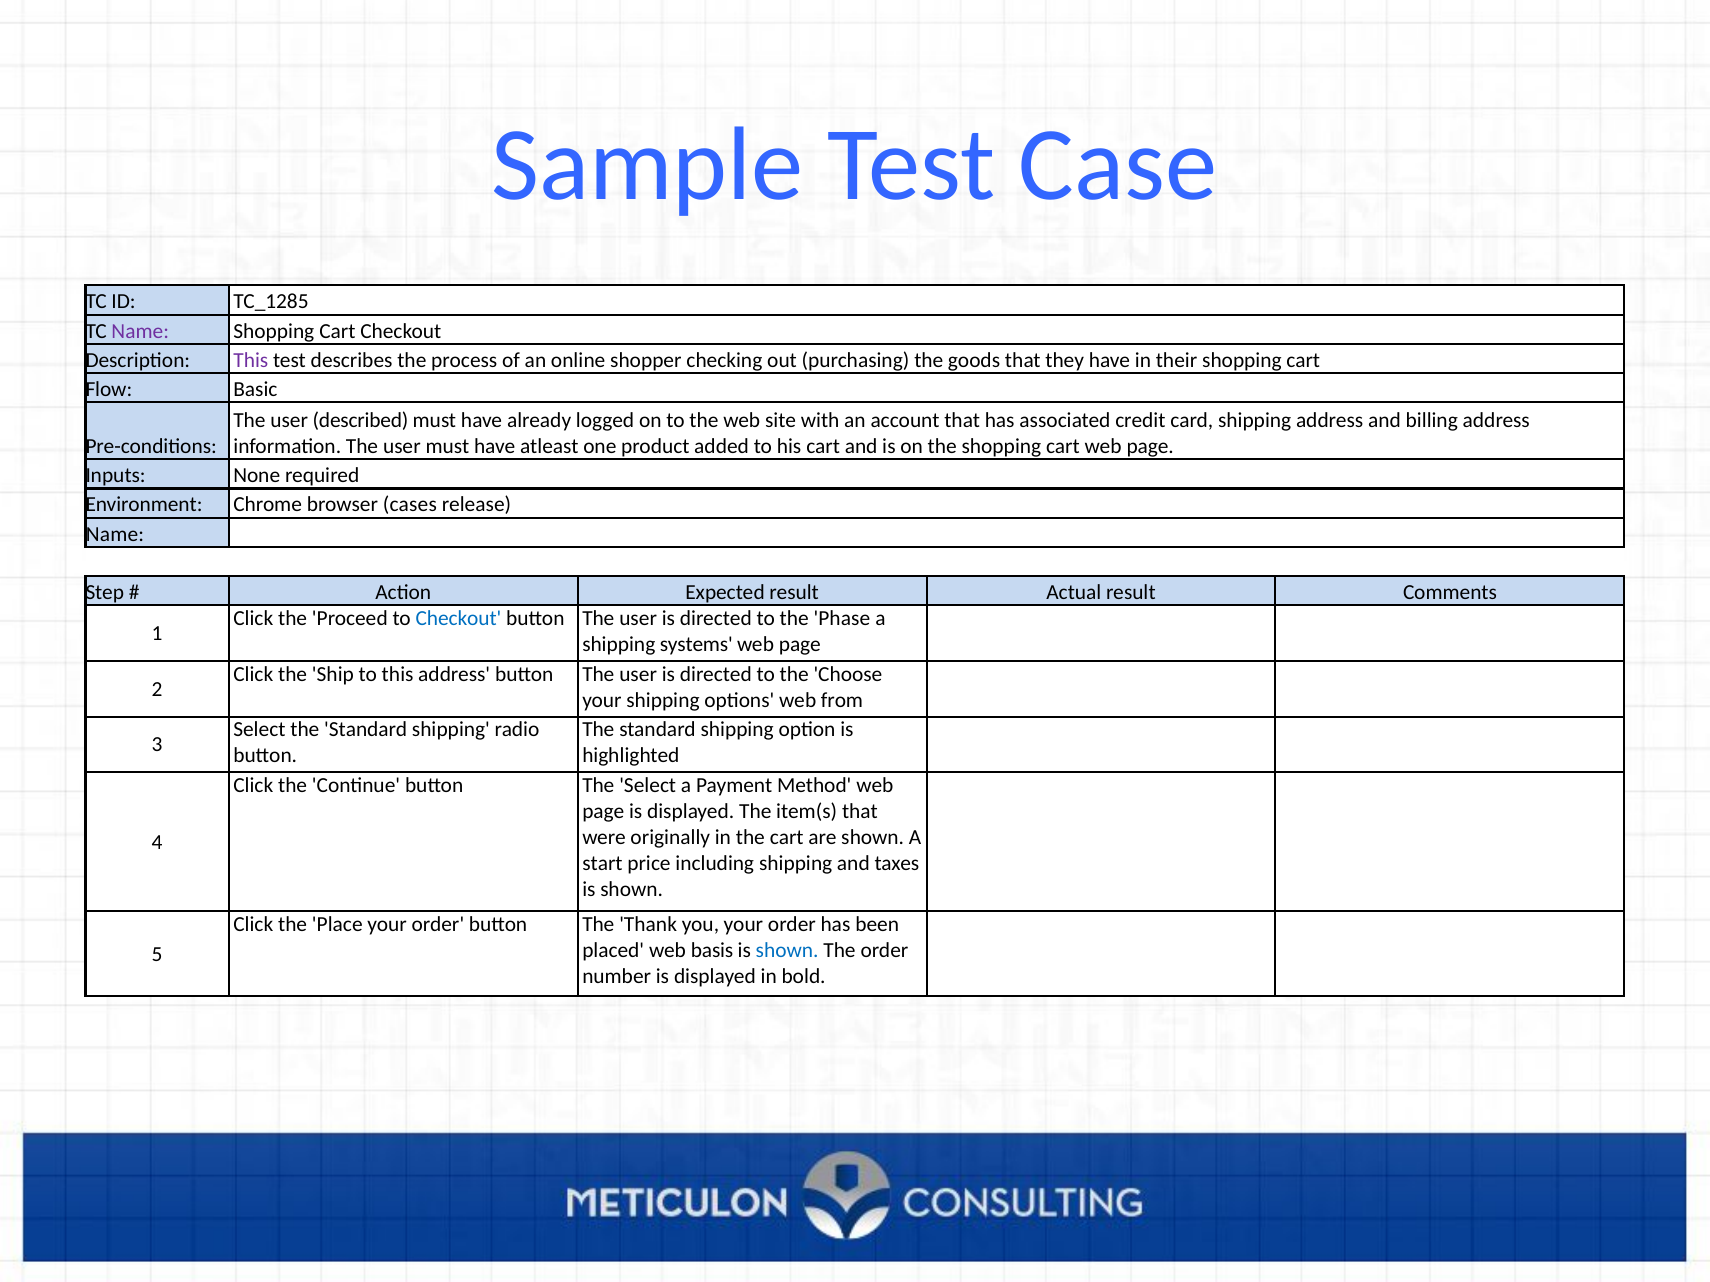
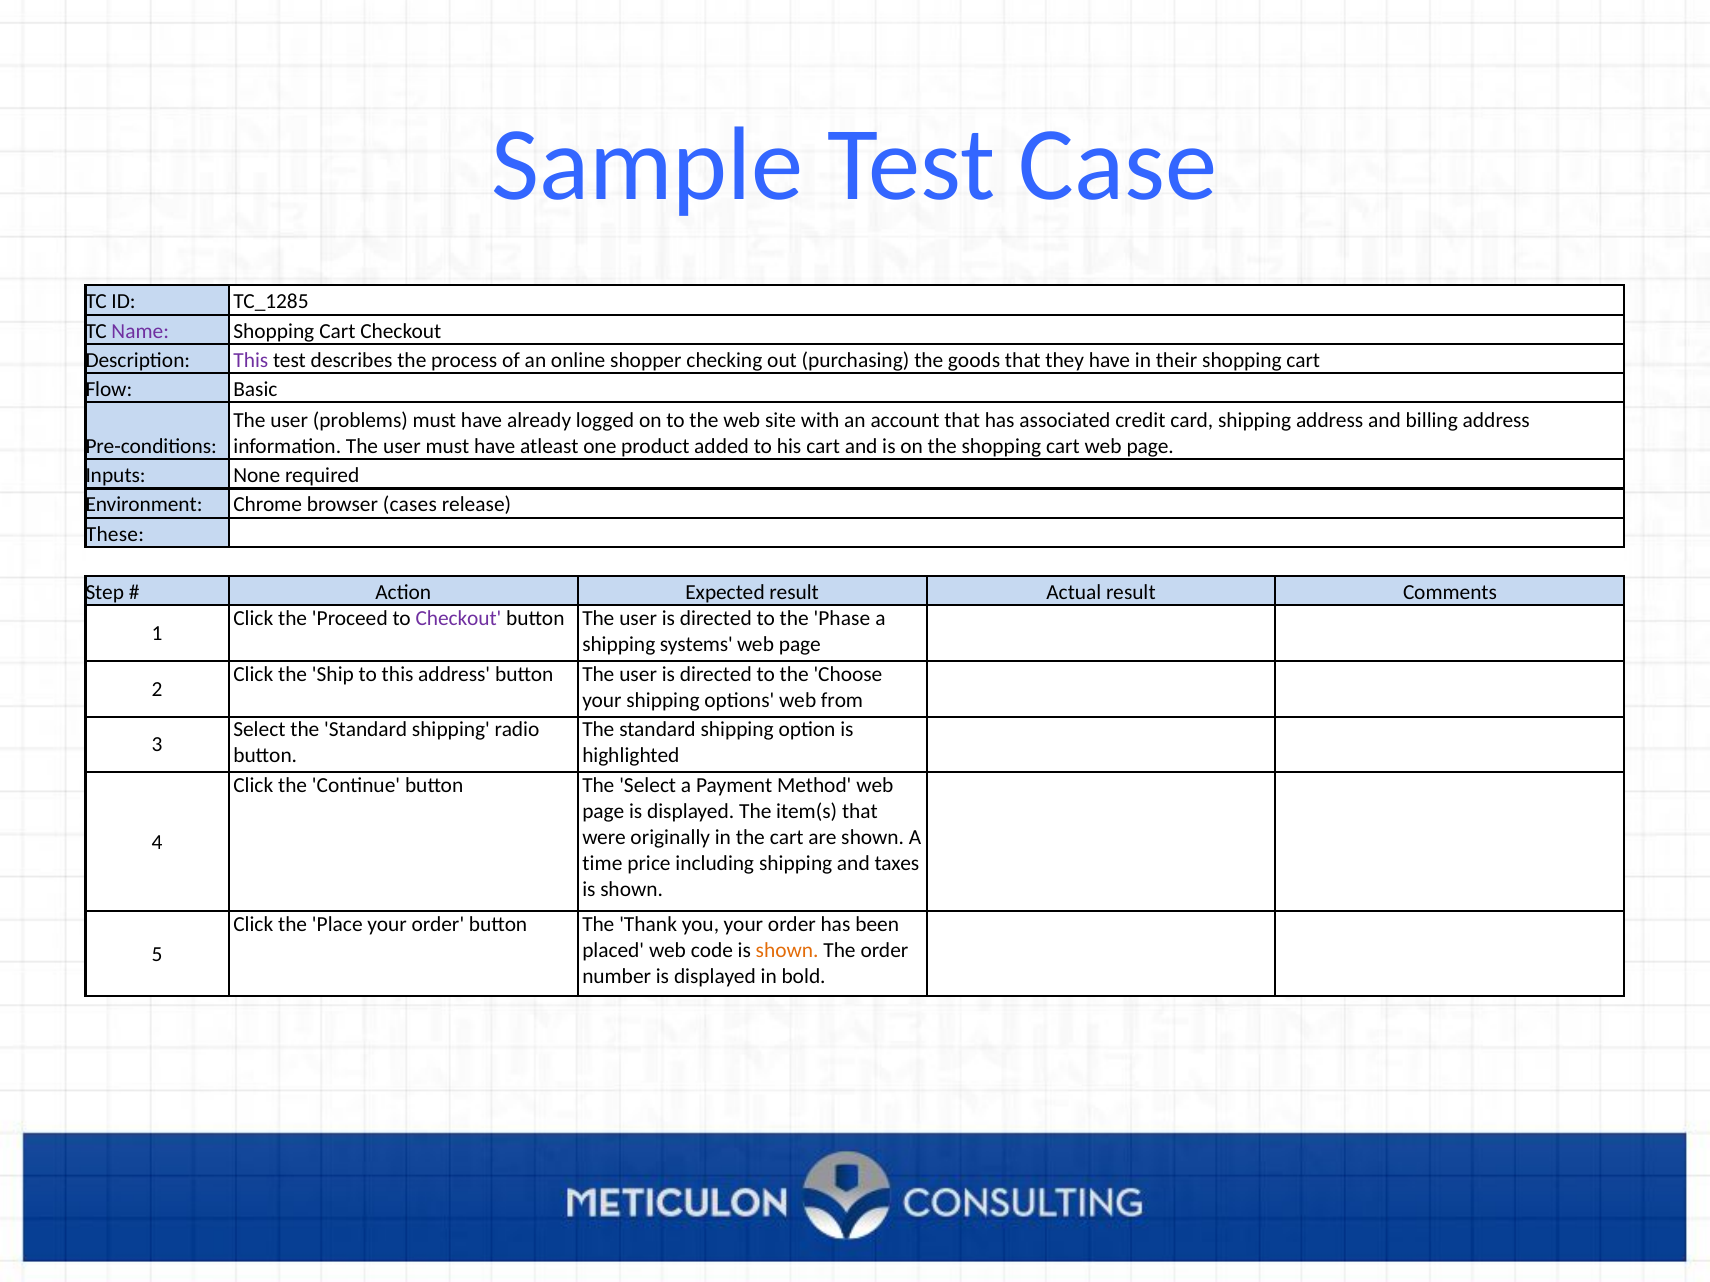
described: described -> problems
Name at (115, 534): Name -> These
Checkout at (458, 619) colour: blue -> purple
start: start -> time
basis: basis -> code
shown at (787, 951) colour: blue -> orange
